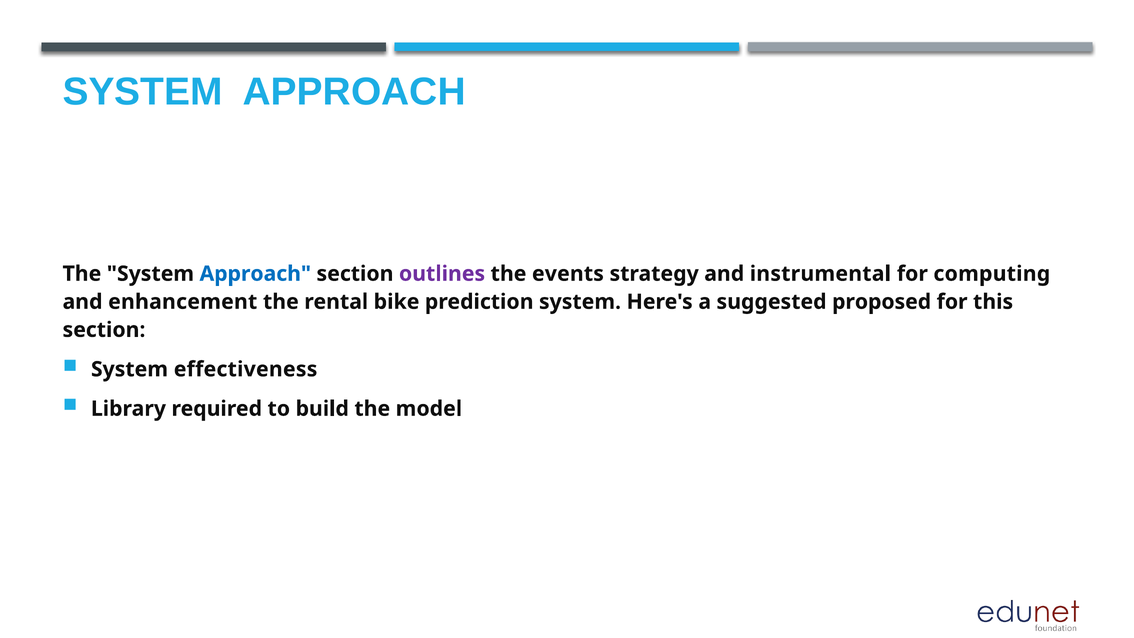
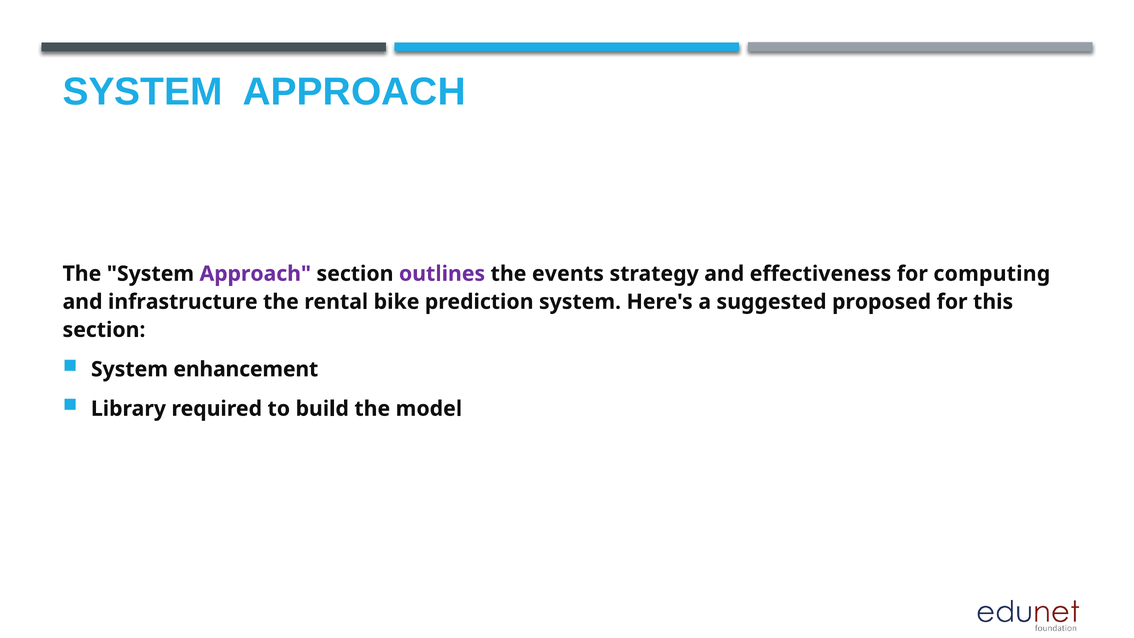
Approach at (255, 274) colour: blue -> purple
instrumental: instrumental -> effectiveness
enhancement: enhancement -> infrastructure
effectiveness: effectiveness -> enhancement
